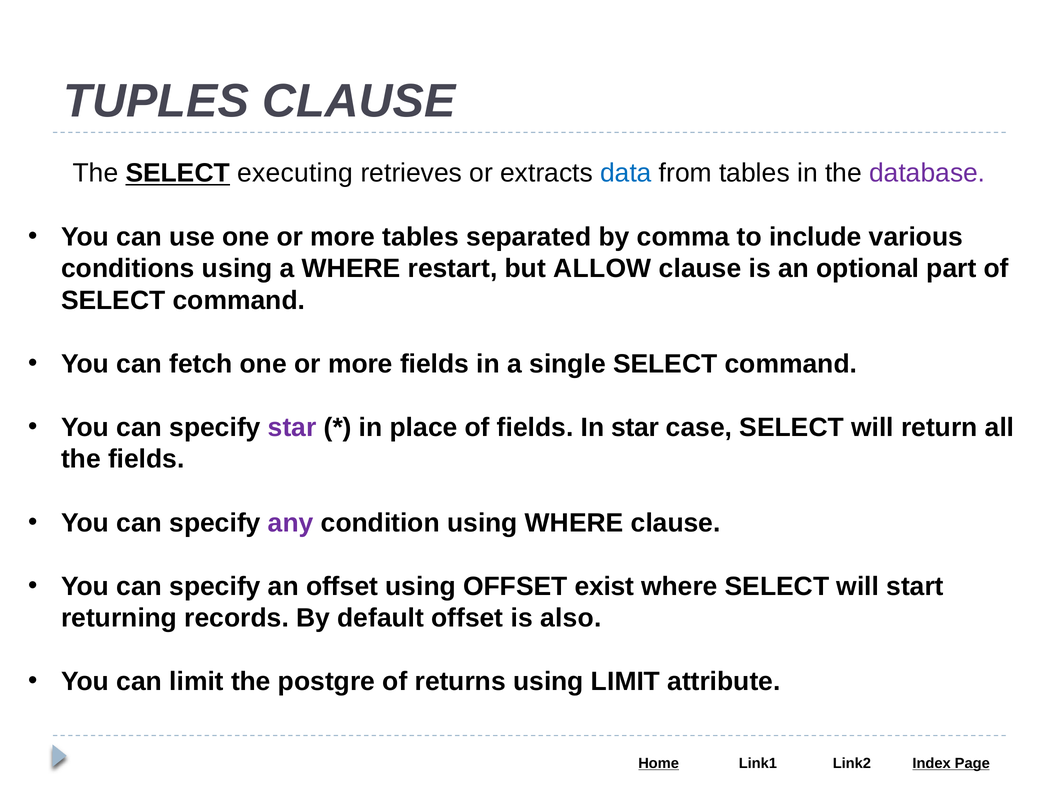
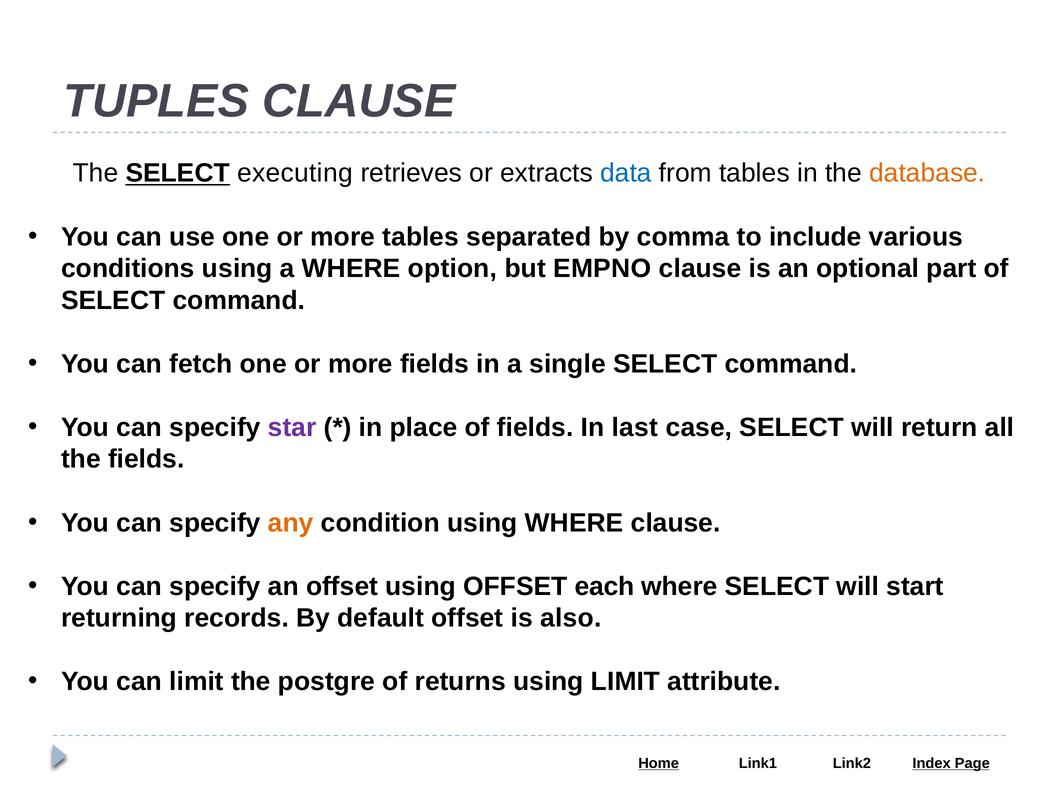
database colour: purple -> orange
restart: restart -> option
ALLOW: ALLOW -> EMPNO
In star: star -> last
any colour: purple -> orange
exist: exist -> each
